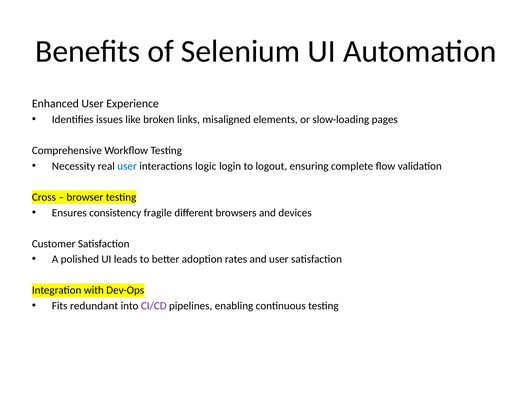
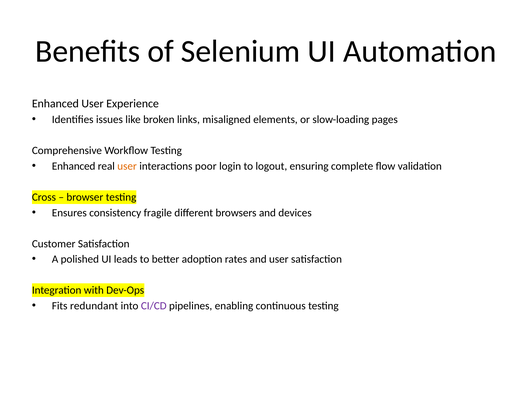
Necessity at (74, 166): Necessity -> Enhanced
user at (127, 166) colour: blue -> orange
logic: logic -> poor
